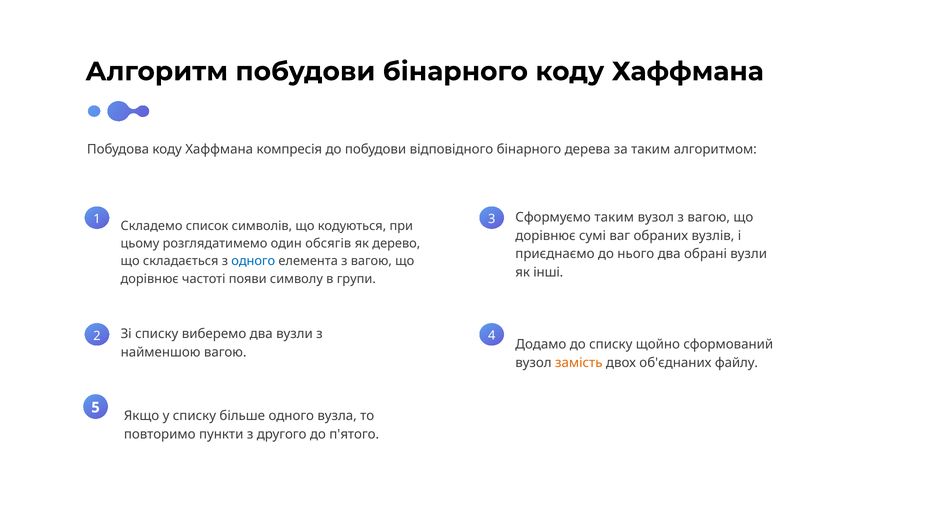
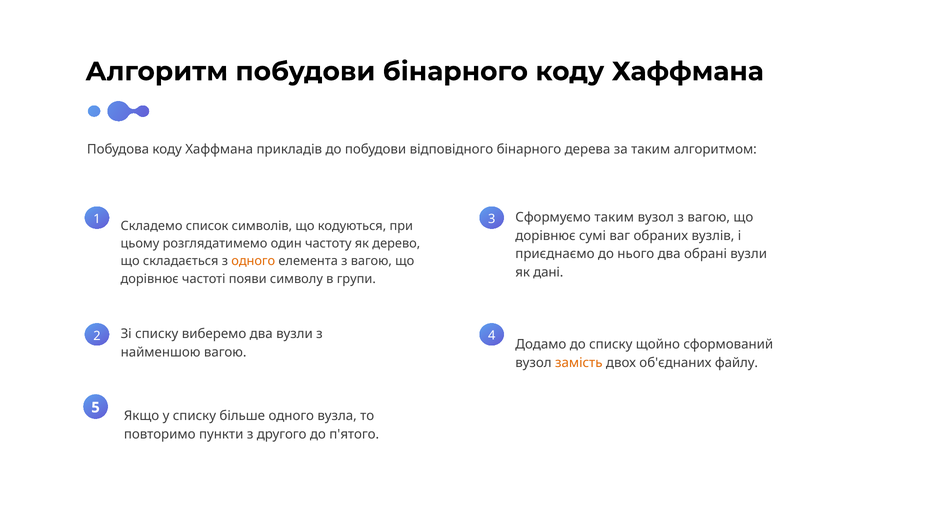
компресія: компресія -> прикладів
обсягів: обсягів -> частоту
одного at (253, 261) colour: blue -> orange
інші: інші -> дані
